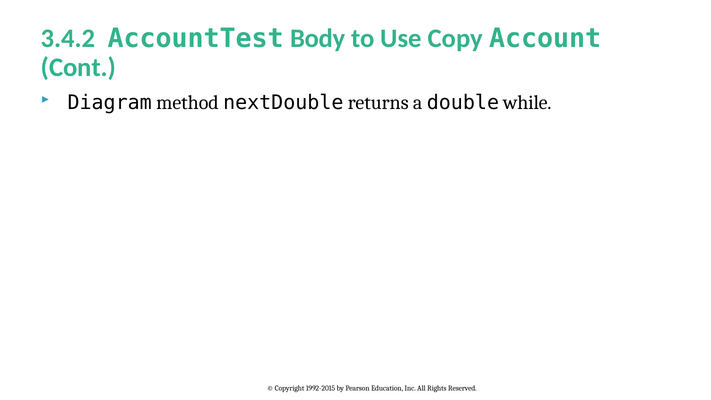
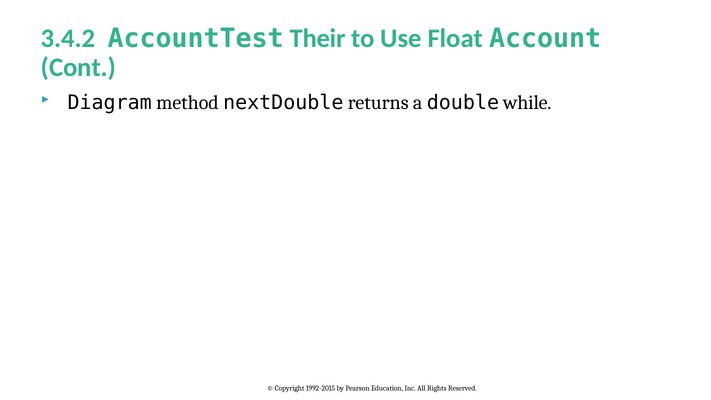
Body: Body -> Their
Copy: Copy -> Float
